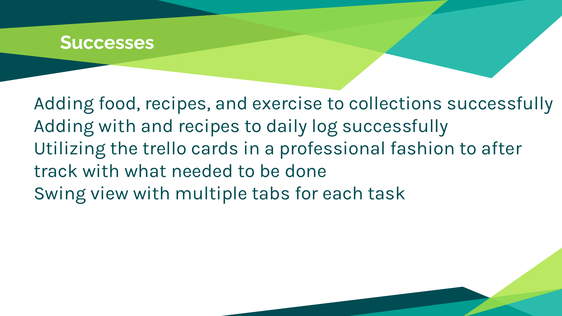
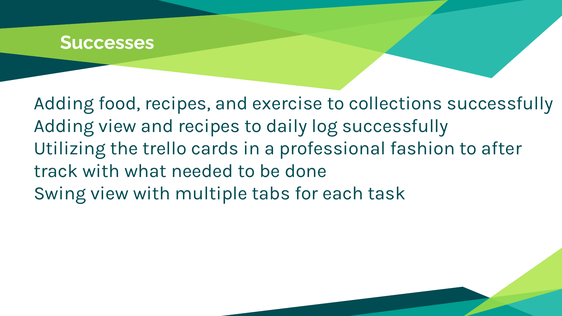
Adding with: with -> view
